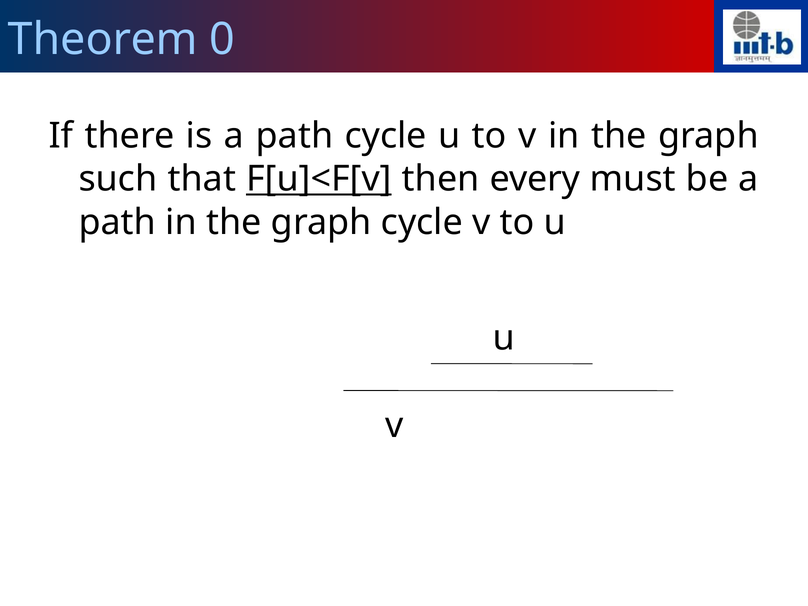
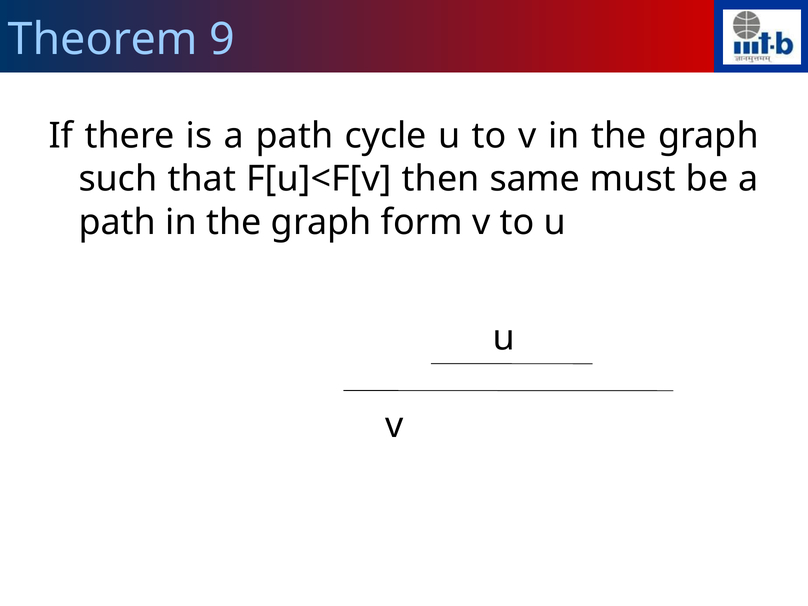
0: 0 -> 9
F[u]<F[v underline: present -> none
every: every -> same
graph cycle: cycle -> form
